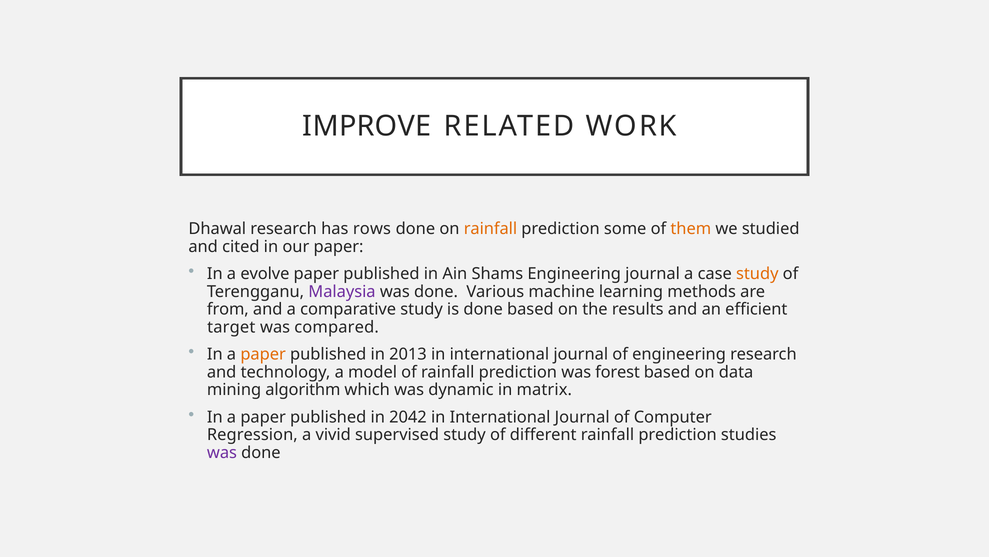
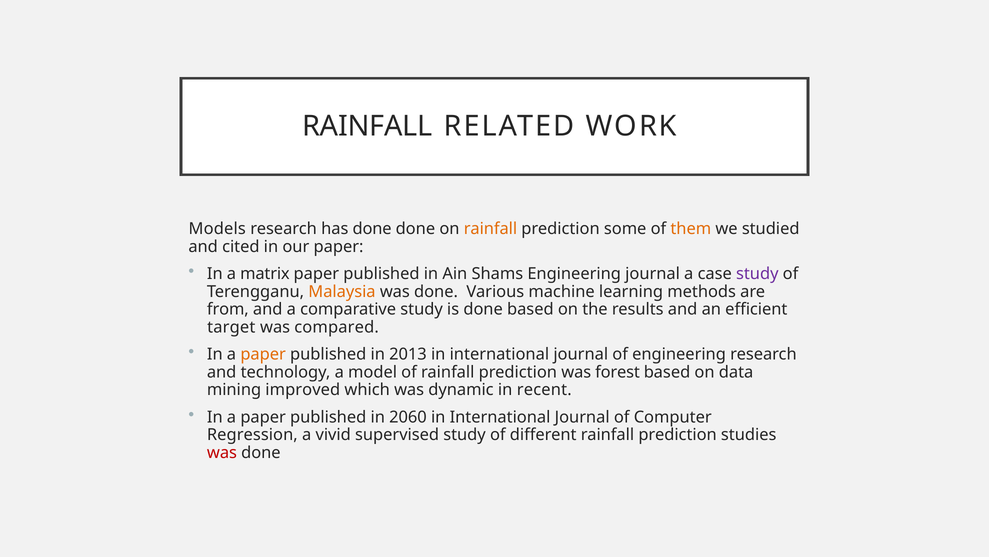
IMPROVE at (367, 126): IMPROVE -> RAINFALL
Dhawal: Dhawal -> Models
has rows: rows -> done
evolve: evolve -> matrix
study at (757, 274) colour: orange -> purple
Malaysia colour: purple -> orange
algorithm: algorithm -> improved
matrix: matrix -> recent
2042: 2042 -> 2060
was at (222, 452) colour: purple -> red
